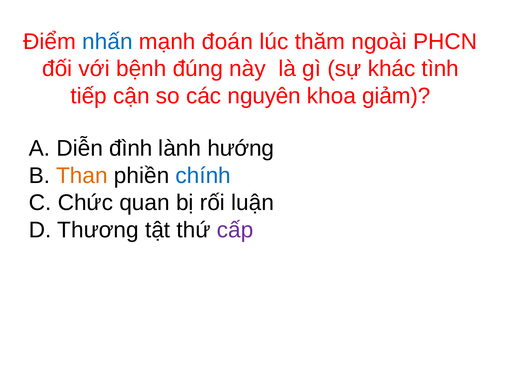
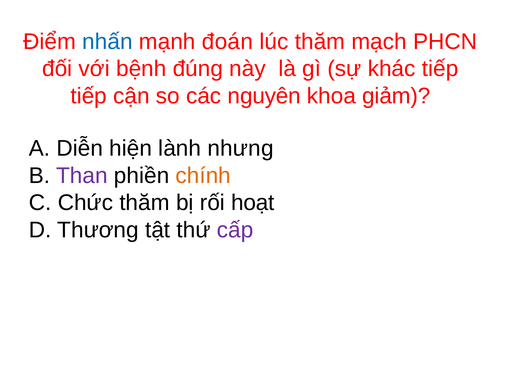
ngoài: ngoài -> mạch
khác tình: tình -> tiếp
đình: đình -> hiện
hướng: hướng -> nhưng
Than colour: orange -> purple
chính colour: blue -> orange
Chức quan: quan -> thăm
luận: luận -> hoạt
